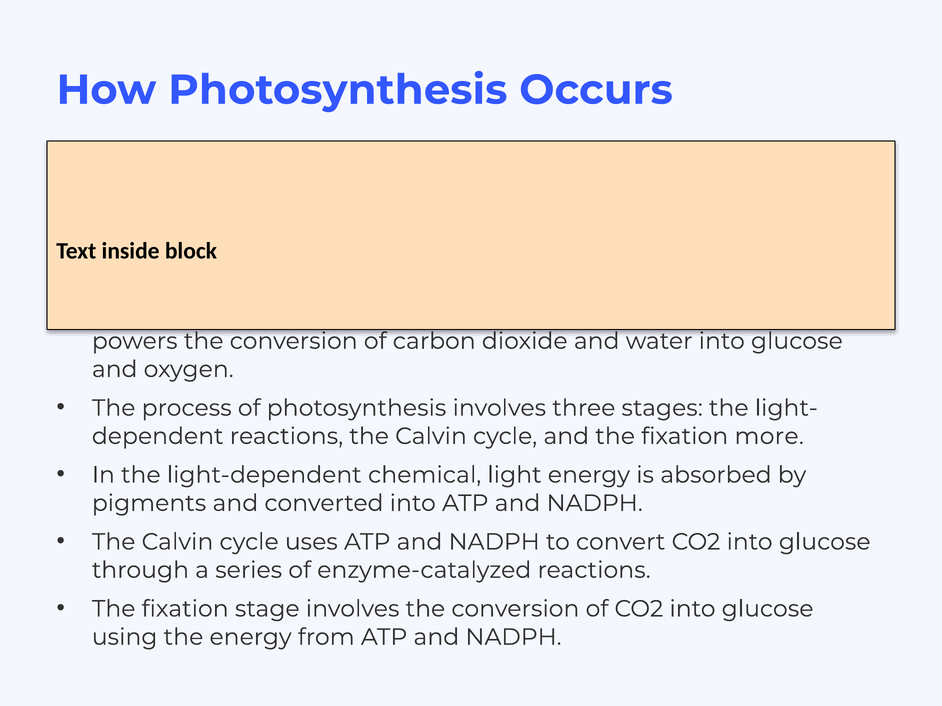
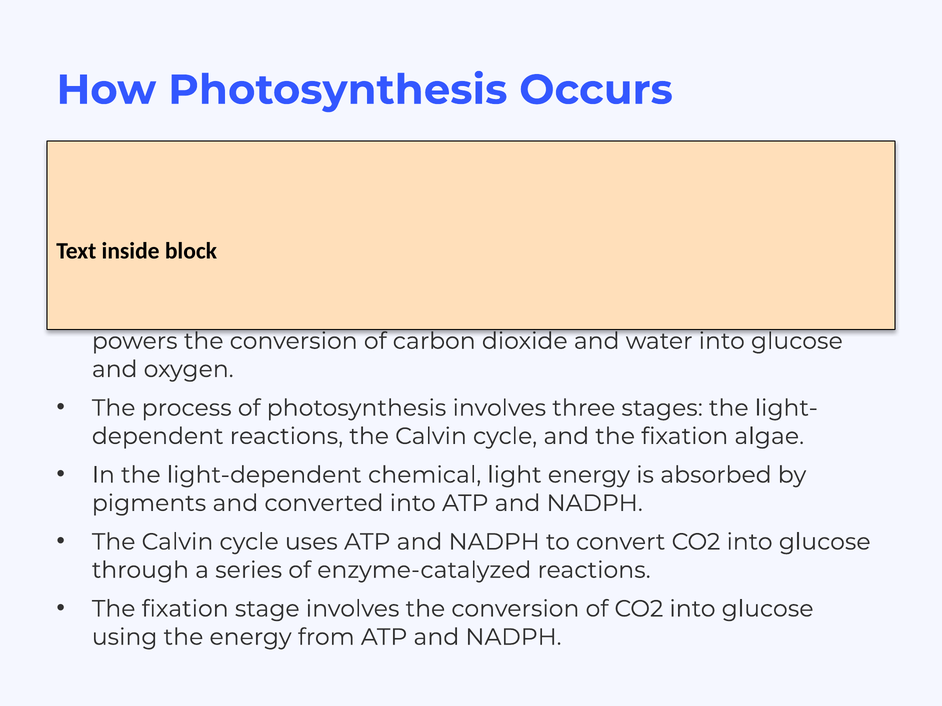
more: more -> algae
